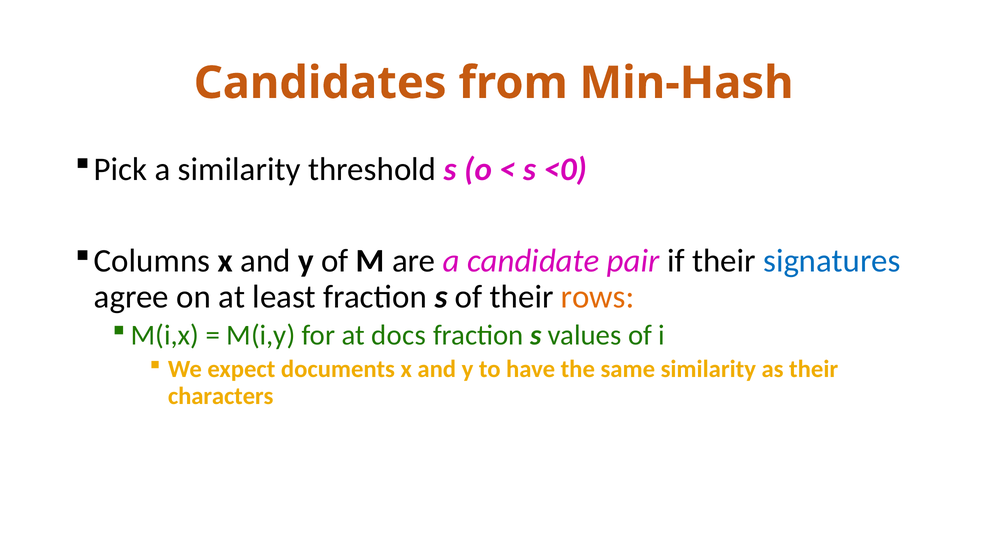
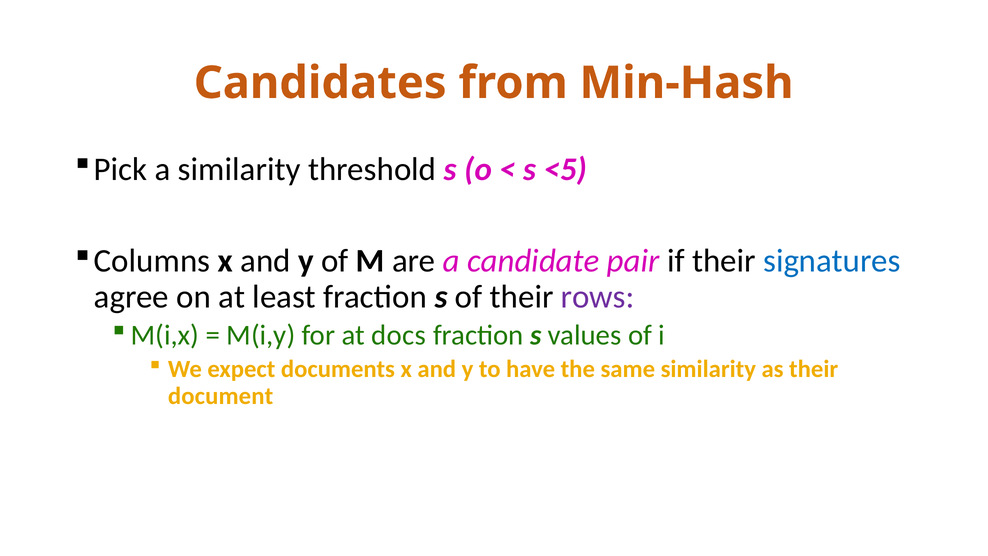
<0: <0 -> <5
rows colour: orange -> purple
characters: characters -> document
